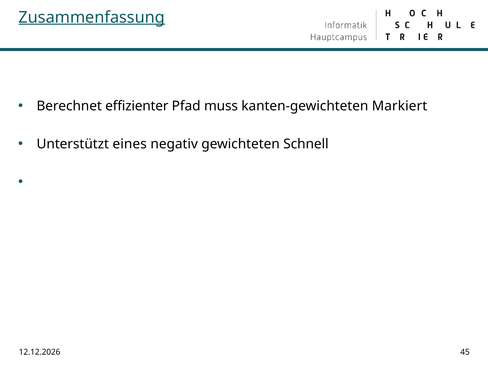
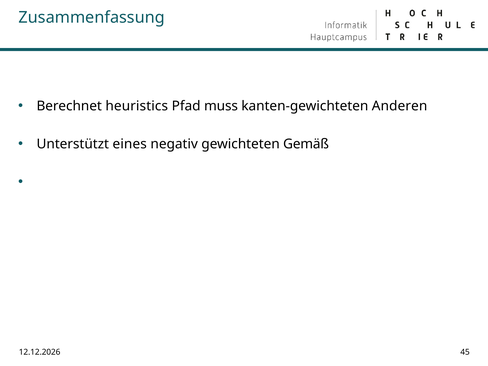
Zusammenfassung underline: present -> none
effizienter: effizienter -> heuristics
Markiert: Markiert -> Anderen
Schnell: Schnell -> Gemäß
